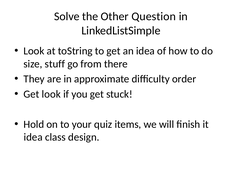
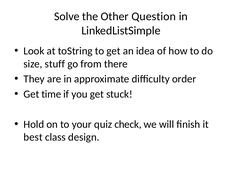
Get look: look -> time
items: items -> check
idea at (33, 137): idea -> best
